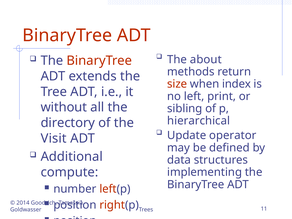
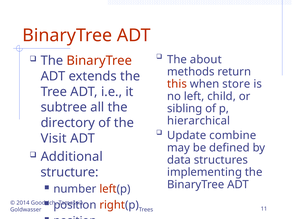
size: size -> this
index: index -> store
print: print -> child
without: without -> subtree
operator: operator -> combine
compute: compute -> structure
